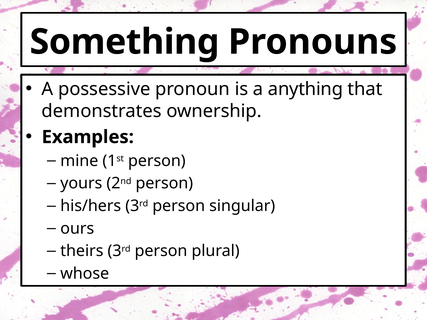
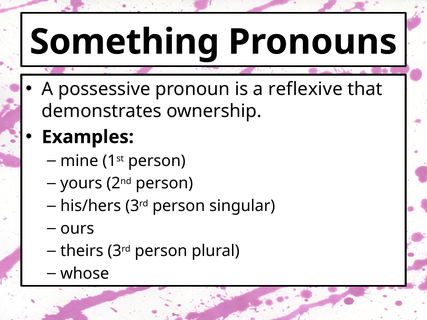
anything: anything -> reflexive
